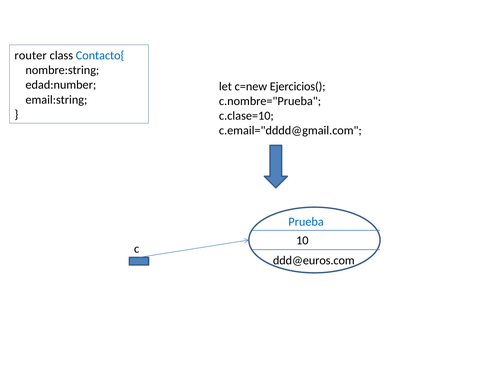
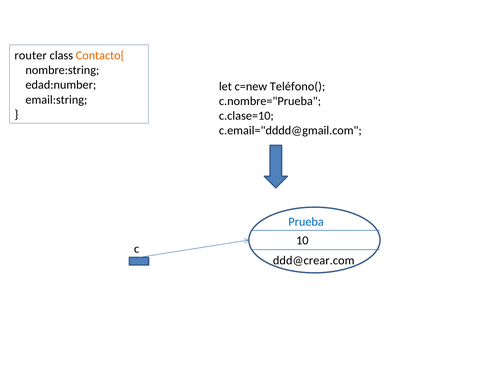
Contacto{ colour: blue -> orange
Ejercicios(: Ejercicios( -> Teléfono(
ddd@euros.com: ddd@euros.com -> ddd@crear.com
